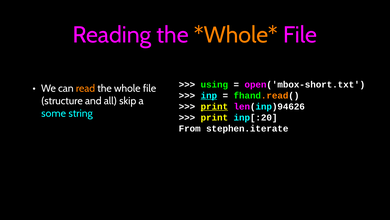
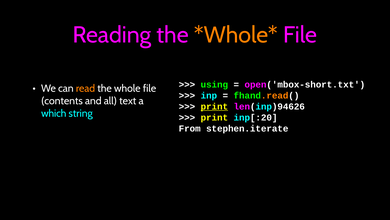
inp underline: present -> none
structure: structure -> contents
skip: skip -> text
some: some -> which
